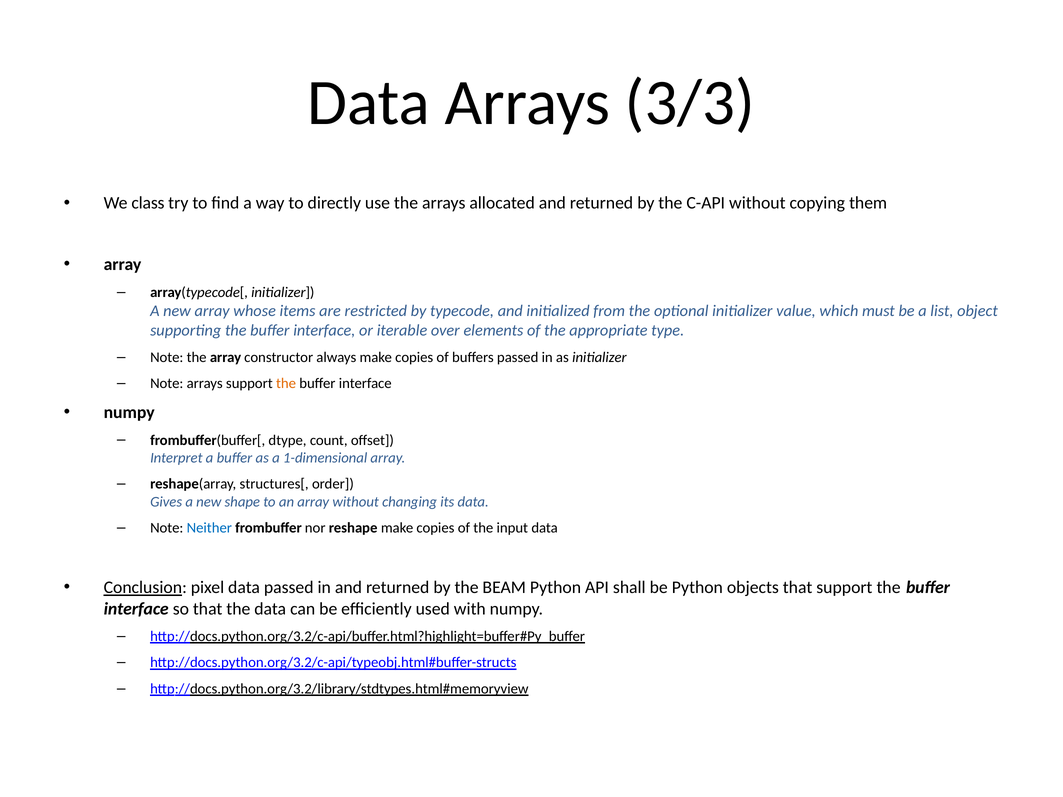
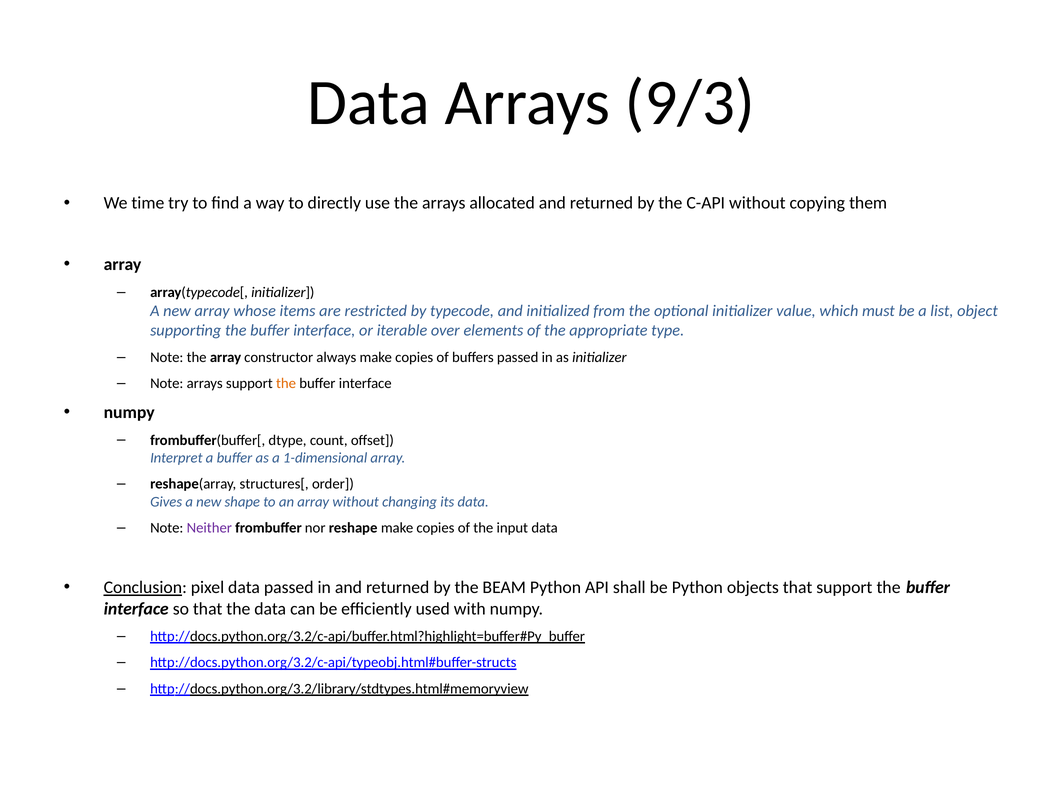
3/3: 3/3 -> 9/3
class: class -> time
Neither colour: blue -> purple
